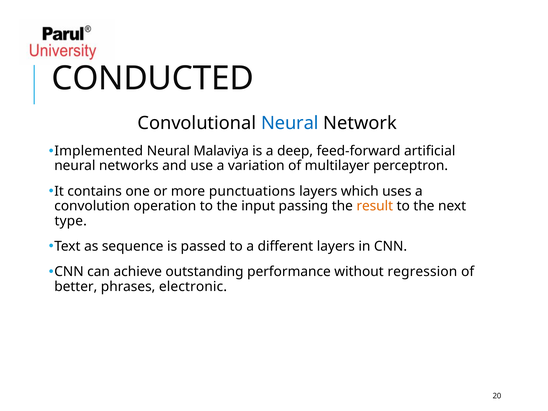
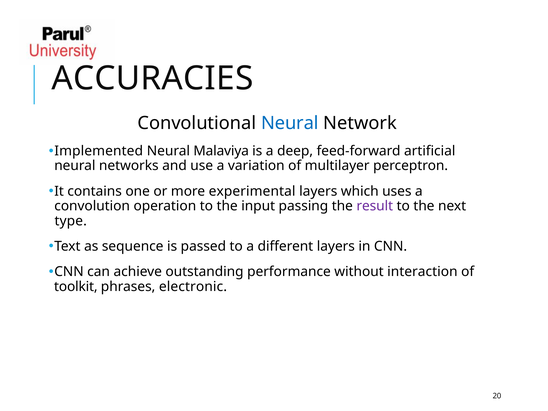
CONDUCTED: CONDUCTED -> ACCURACIES
punctuations: punctuations -> experimental
result colour: orange -> purple
regression: regression -> interaction
better: better -> toolkit
